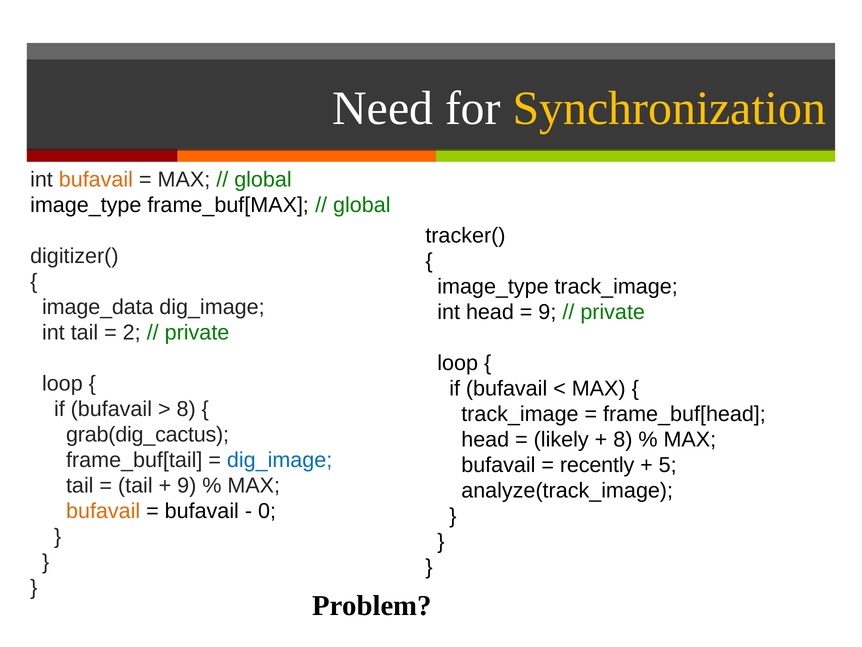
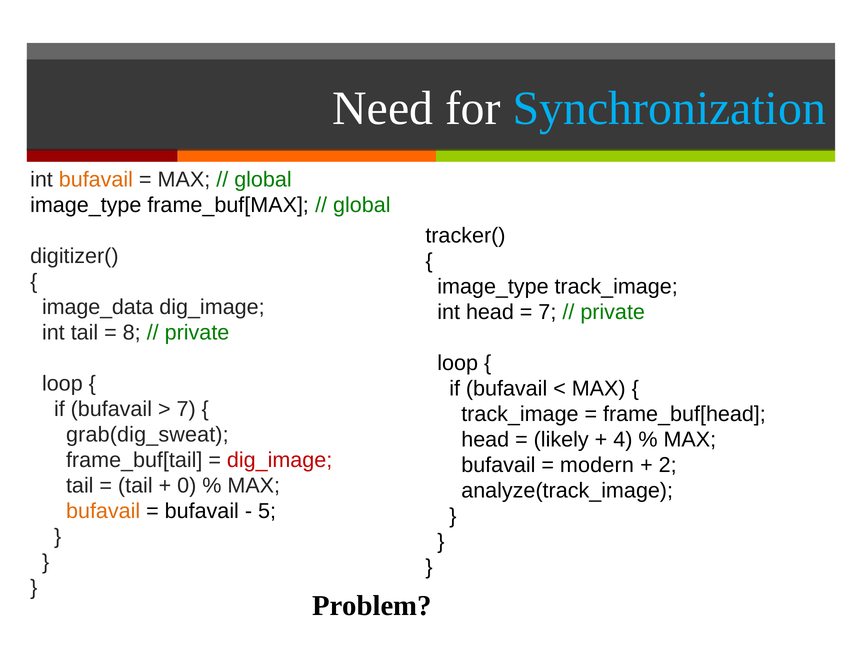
Synchronization colour: yellow -> light blue
9 at (547, 312): 9 -> 7
2: 2 -> 8
8 at (186, 409): 8 -> 7
grab(dig_cactus: grab(dig_cactus -> grab(dig_sweat
8 at (623, 439): 8 -> 4
dig_image at (280, 460) colour: blue -> red
recently: recently -> modern
5: 5 -> 2
9 at (187, 485): 9 -> 0
0: 0 -> 5
